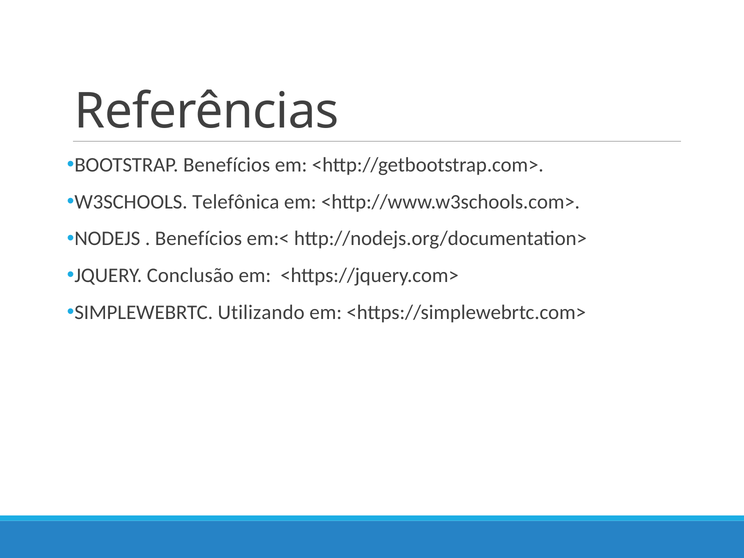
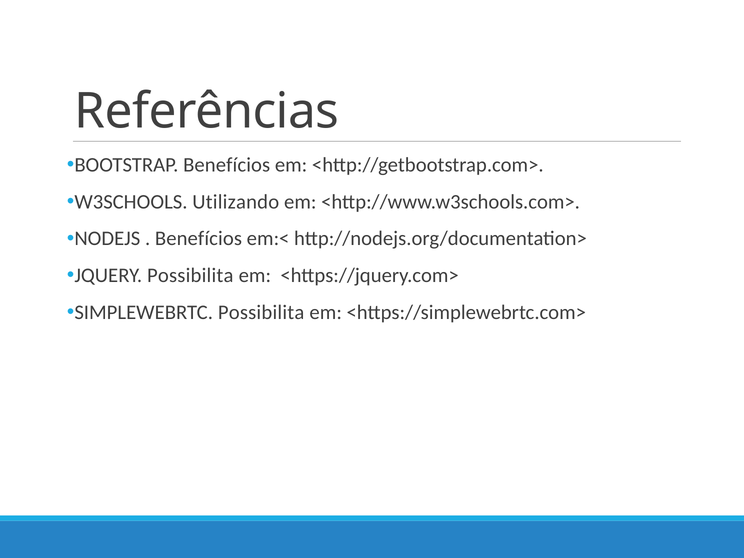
Telefônica: Telefônica -> Utilizando
JQUERY Conclusão: Conclusão -> Possibilita
SIMPLEWEBRTC Utilizando: Utilizando -> Possibilita
